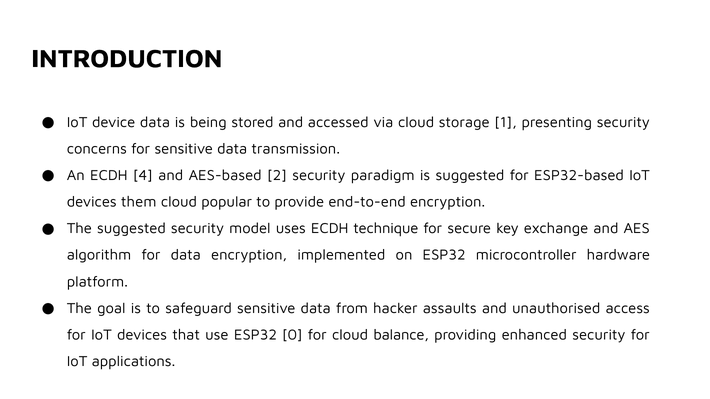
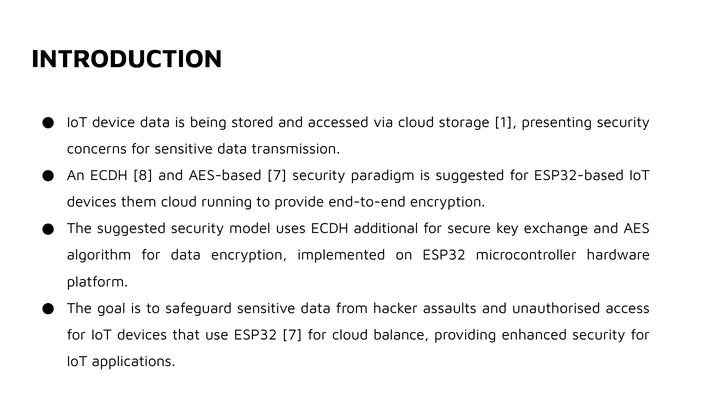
4: 4 -> 8
AES-based 2: 2 -> 7
popular: popular -> running
technique: technique -> additional
ESP32 0: 0 -> 7
